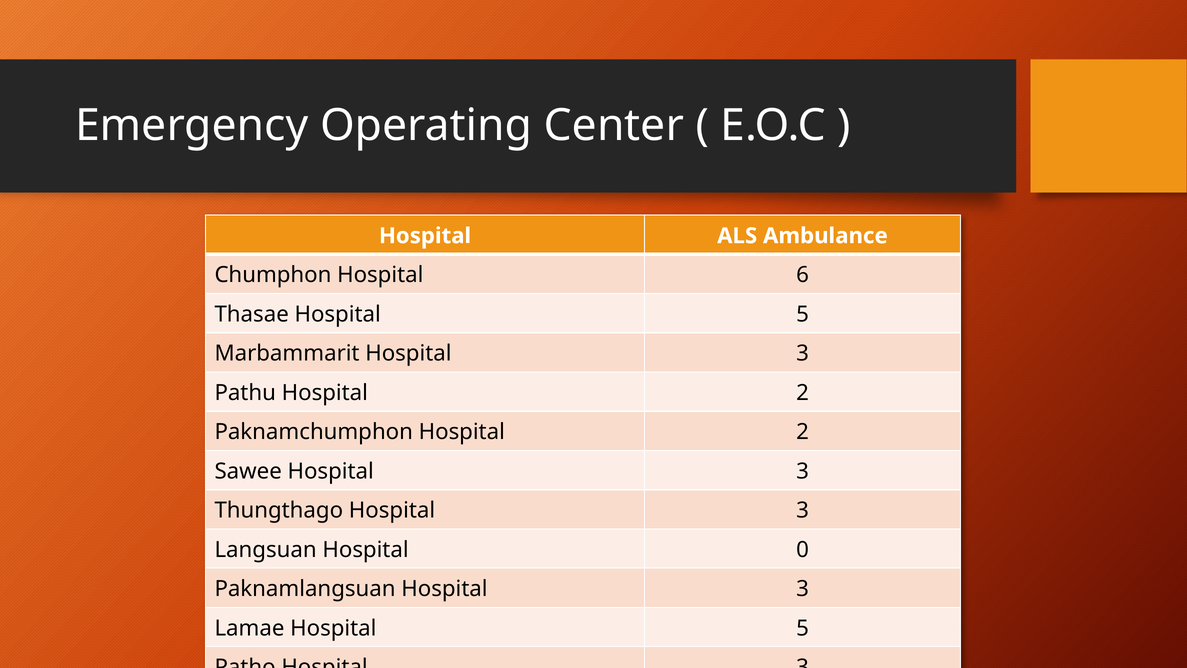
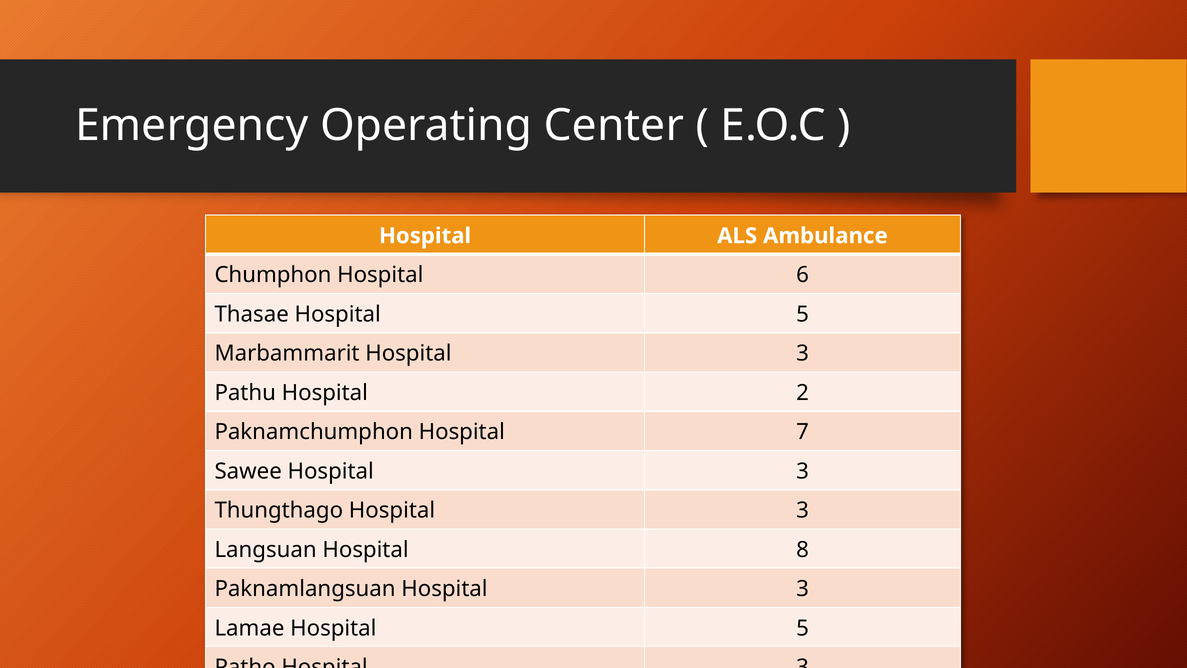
Paknamchumphon Hospital 2: 2 -> 7
0: 0 -> 8
